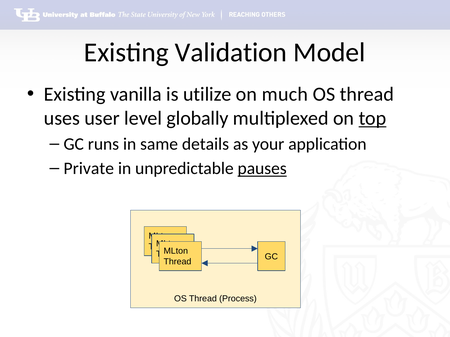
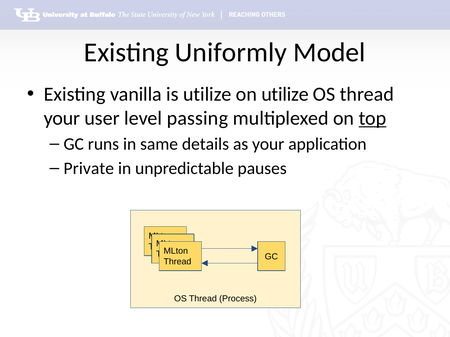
Validation: Validation -> Uniformly
on much: much -> utilize
uses at (62, 118): uses -> your
globally: globally -> passing
pauses underline: present -> none
